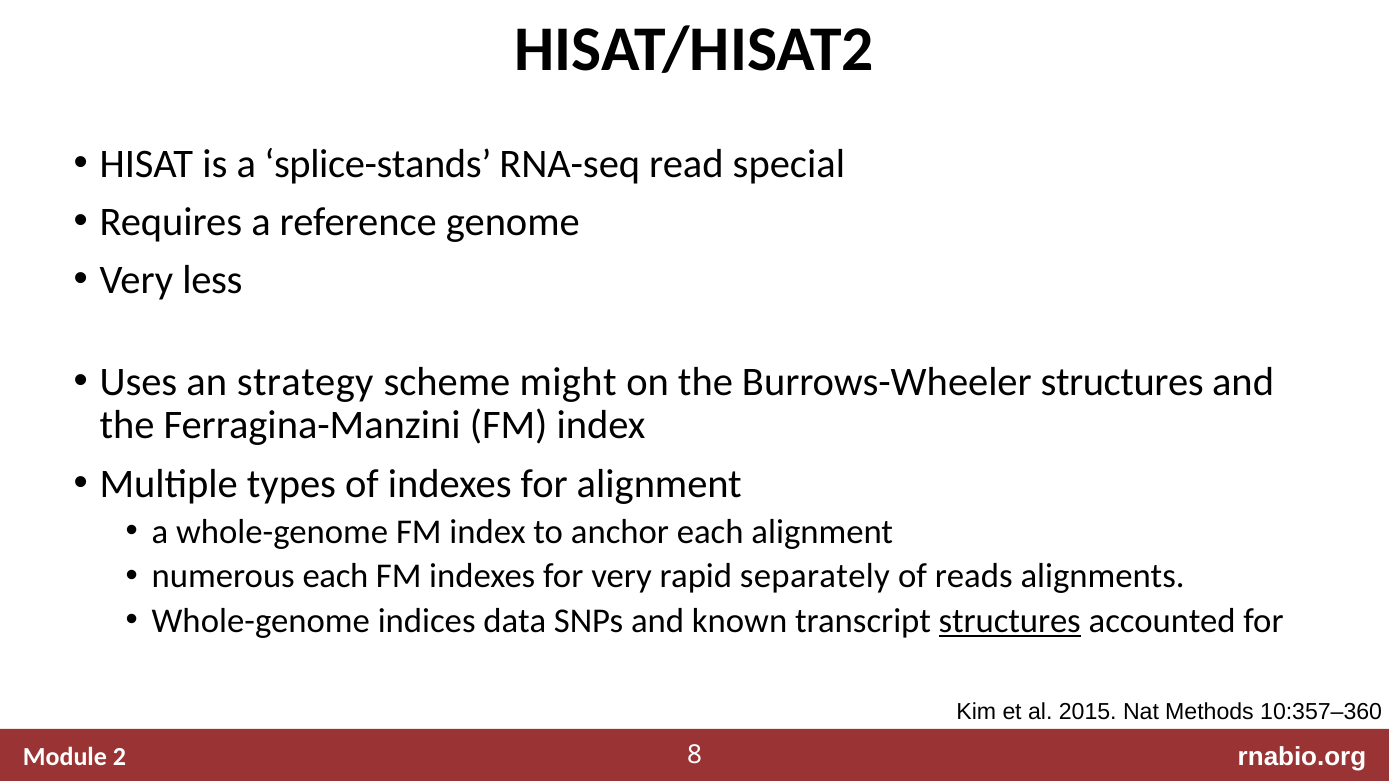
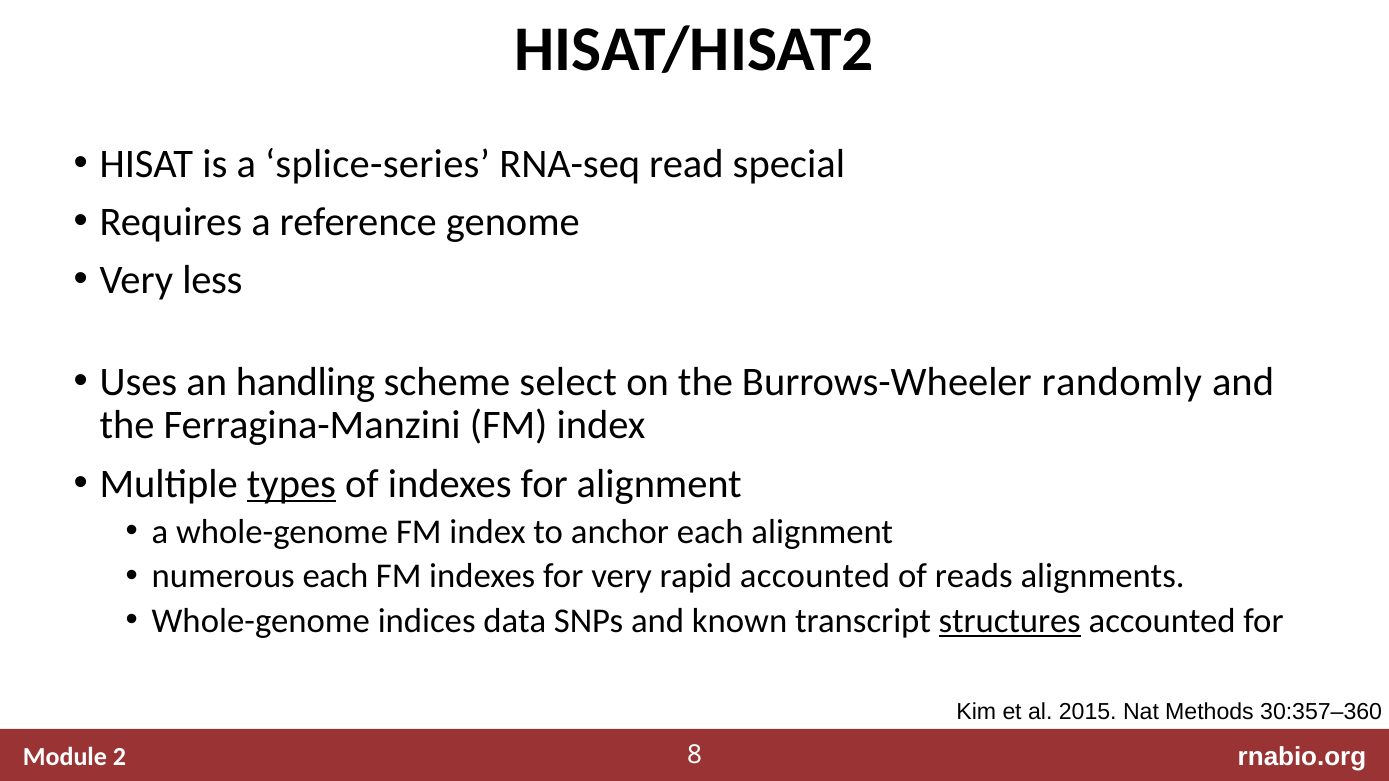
splice-stands: splice-stands -> splice-series
strategy: strategy -> handling
might: might -> select
Burrows-Wheeler structures: structures -> randomly
types underline: none -> present
rapid separately: separately -> accounted
10:357–360: 10:357–360 -> 30:357–360
